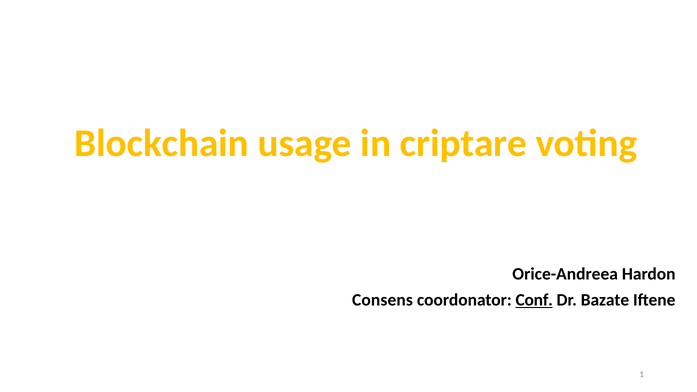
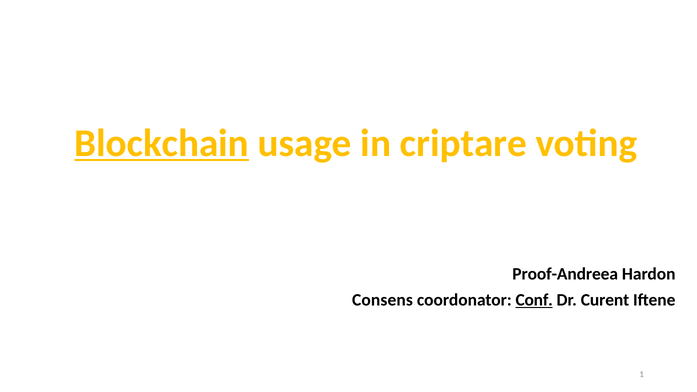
Blockchain underline: none -> present
Orice-Andreea: Orice-Andreea -> Proof-Andreea
Bazate: Bazate -> Curent
